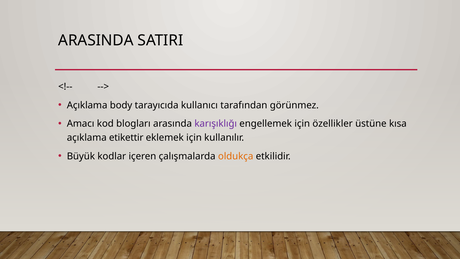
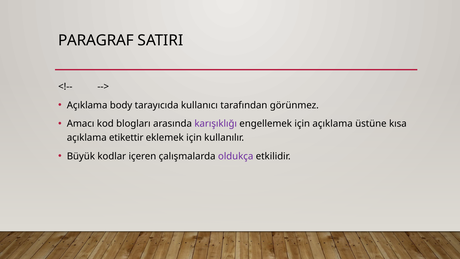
ARASINDA: ARASINDA -> PARAGRAF
için özellikler: özellikler -> açıklama
oldukça colour: orange -> purple
